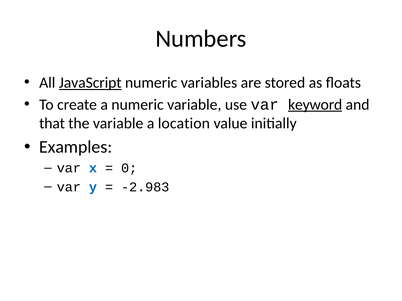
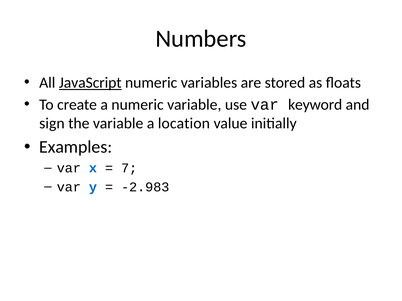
keyword underline: present -> none
that: that -> sign
0: 0 -> 7
